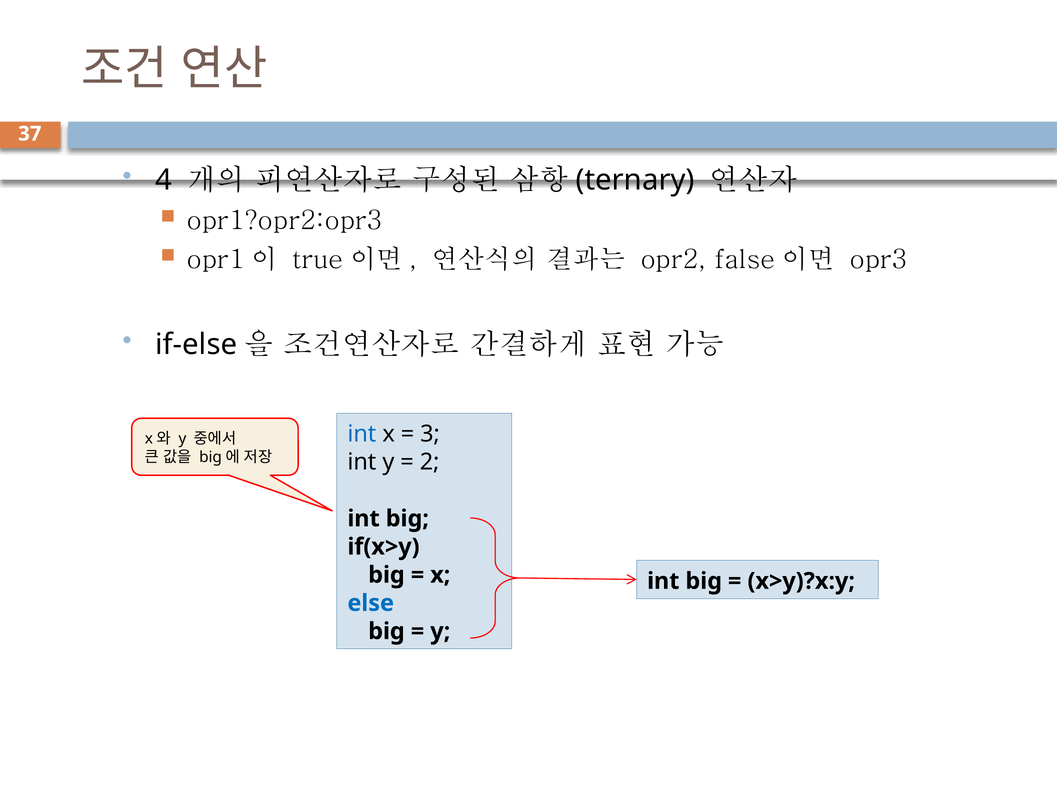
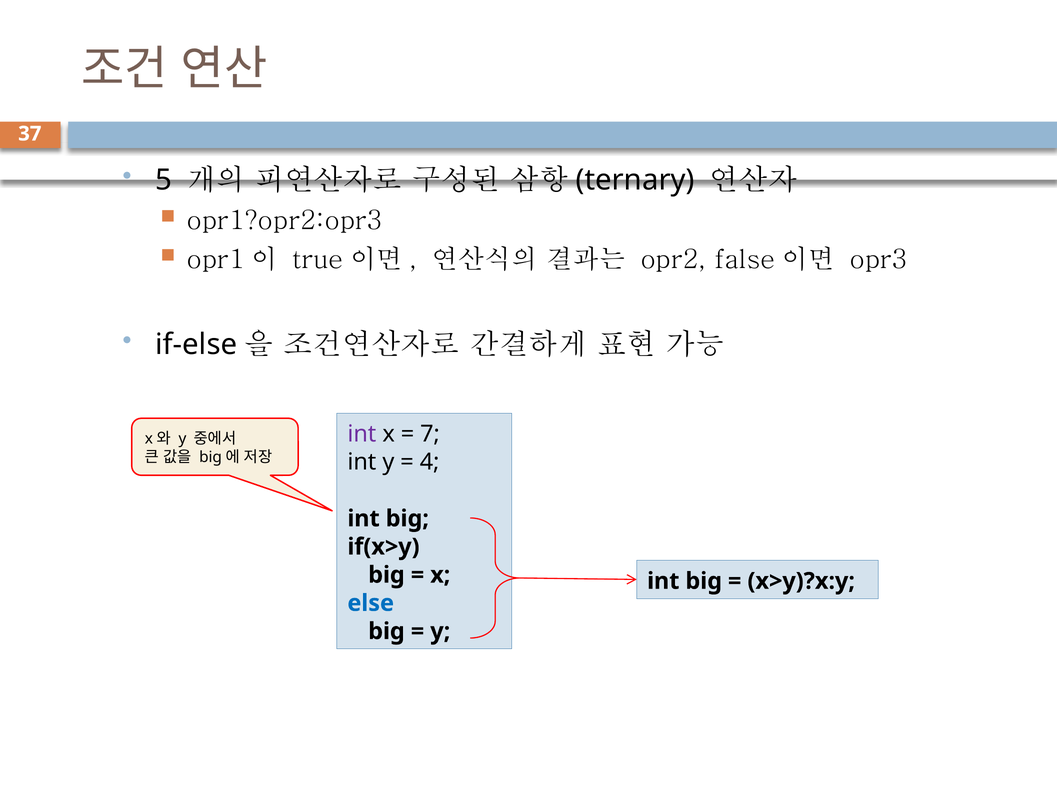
4: 4 -> 5
int at (362, 434) colour: blue -> purple
3: 3 -> 7
2: 2 -> 4
